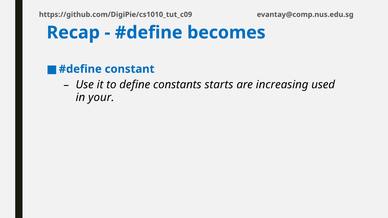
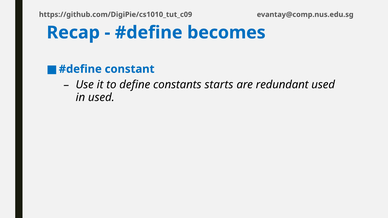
increasing: increasing -> redundant
in your: your -> used
